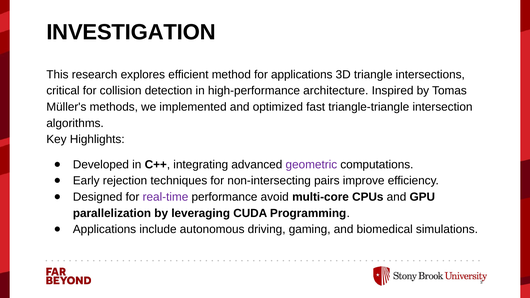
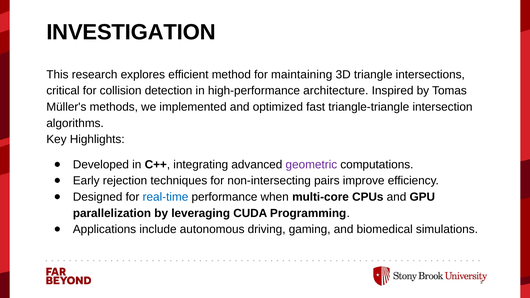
for applications: applications -> maintaining
real-time colour: purple -> blue
avoid: avoid -> when
